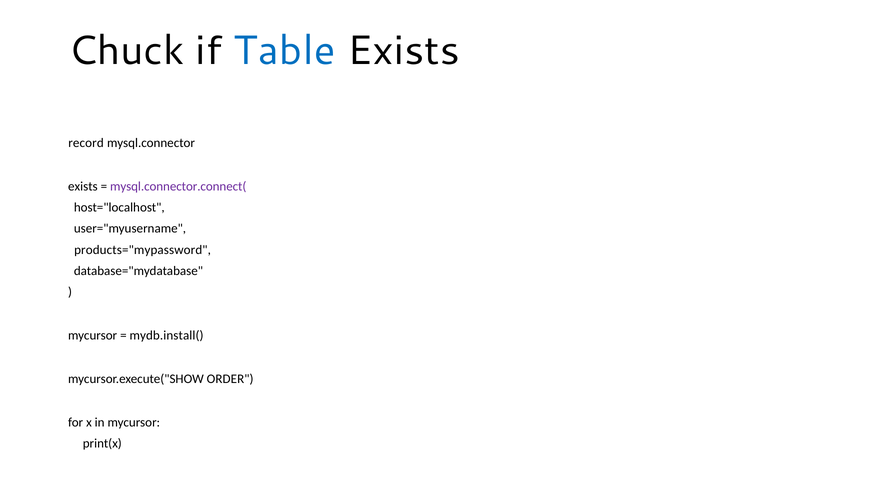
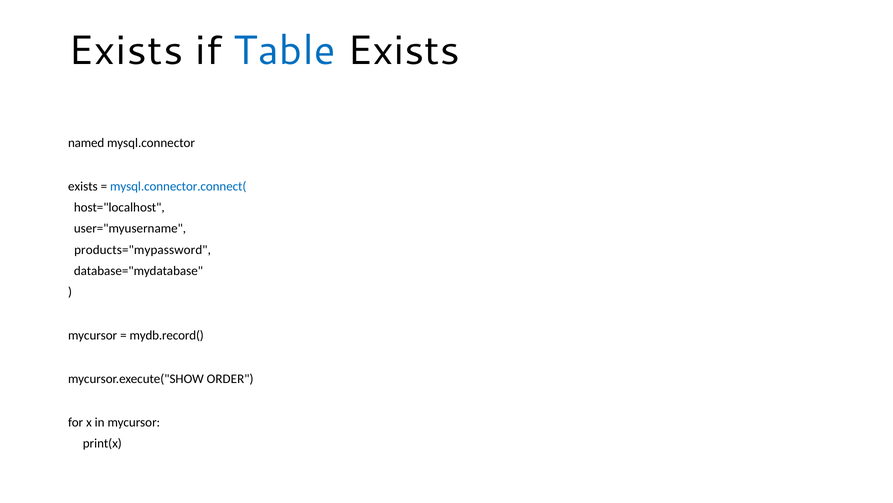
Chuck at (126, 50): Chuck -> Exists
record: record -> named
mysql.connector.connect( colour: purple -> blue
mydb.install(: mydb.install( -> mydb.record(
